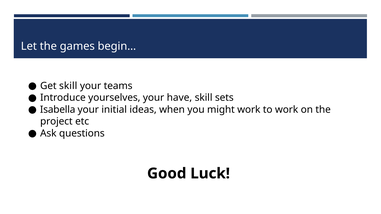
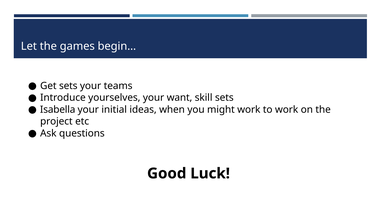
Get skill: skill -> sets
have: have -> want
